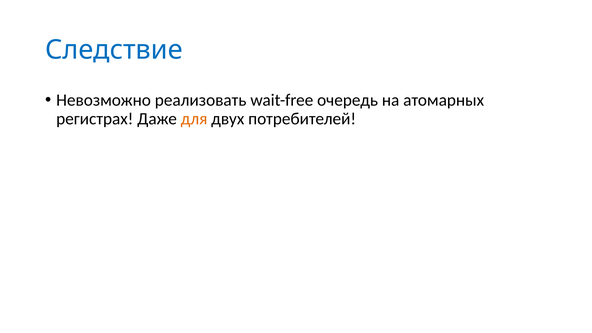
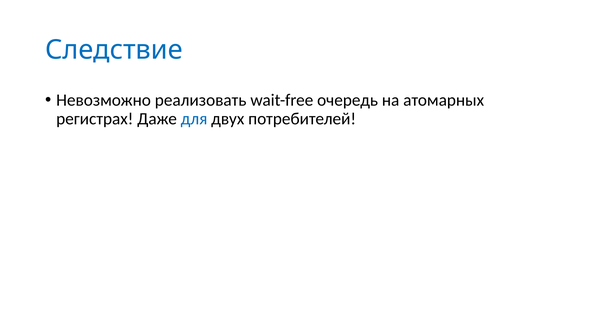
для colour: orange -> blue
